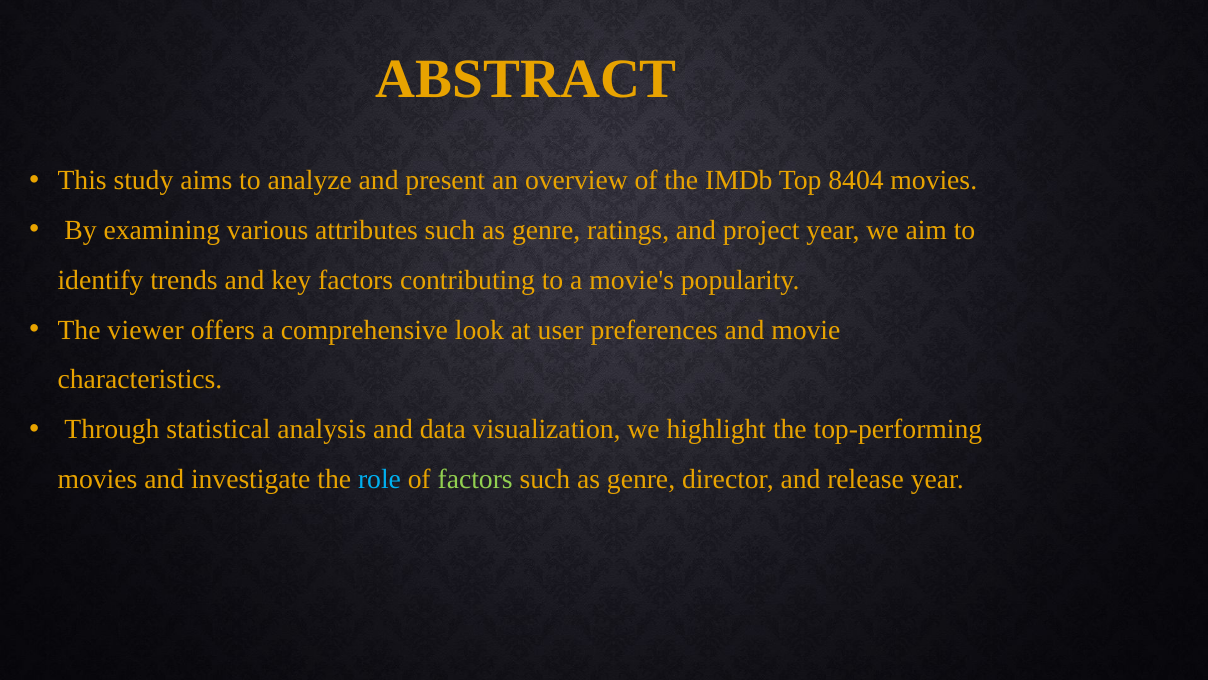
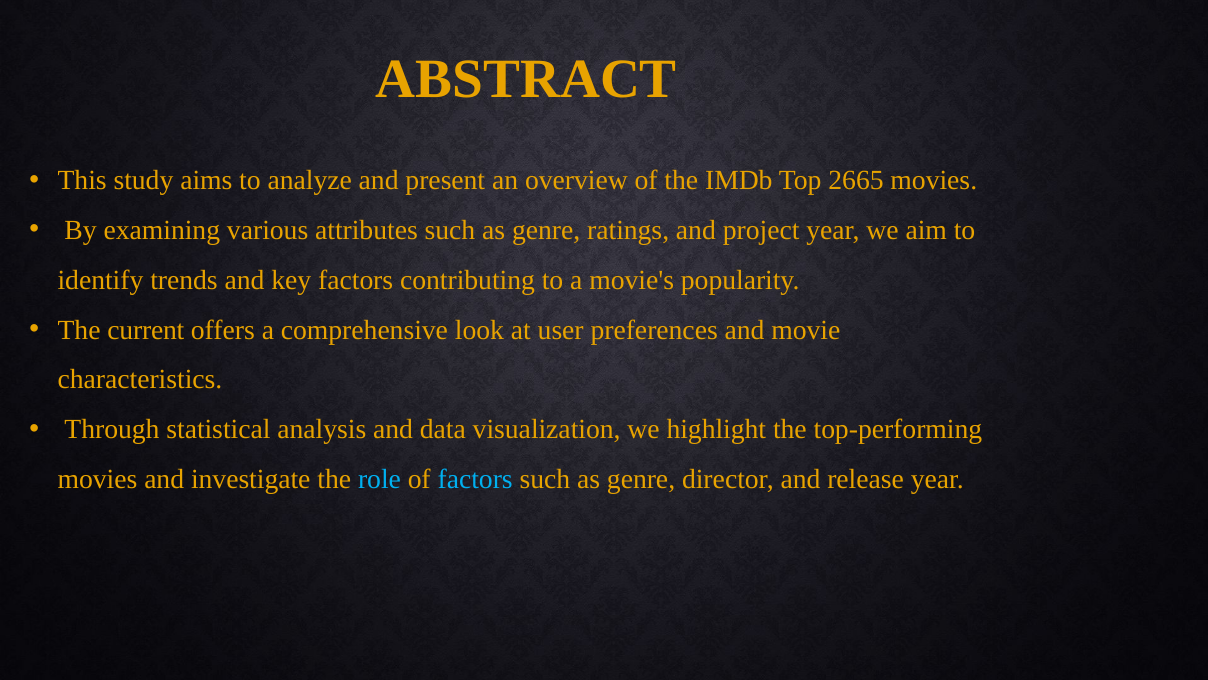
8404: 8404 -> 2665
viewer: viewer -> current
factors at (475, 479) colour: light green -> light blue
